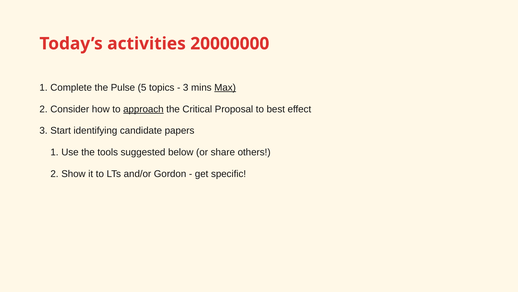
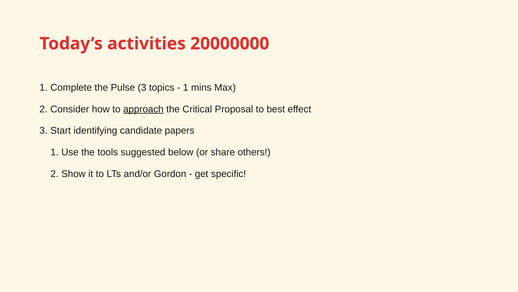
Pulse 5: 5 -> 3
3 at (186, 87): 3 -> 1
Max underline: present -> none
